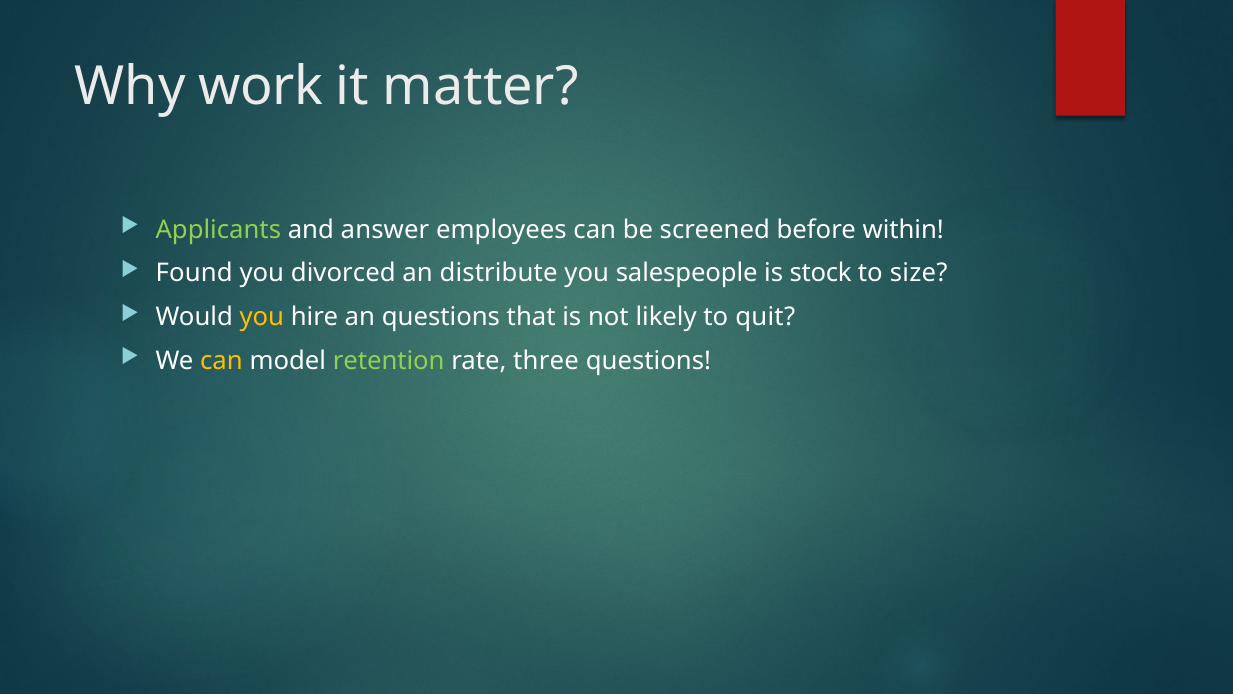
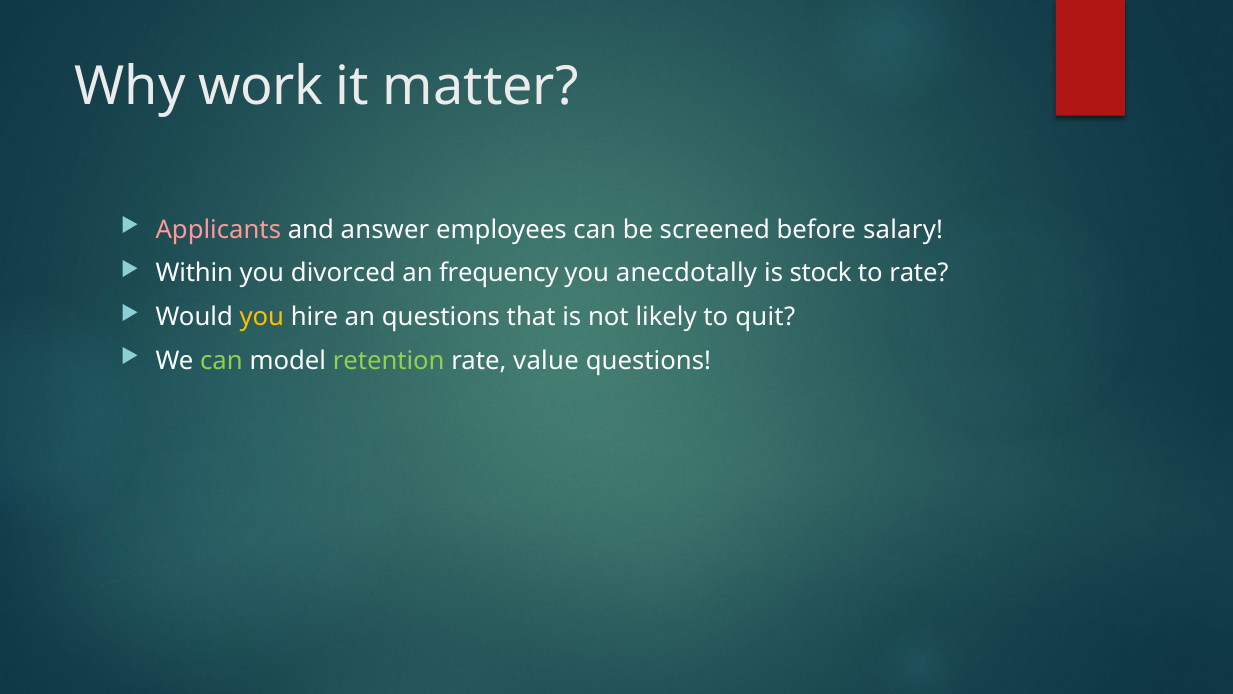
Applicants colour: light green -> pink
within: within -> salary
Found: Found -> Within
distribute: distribute -> frequency
salespeople: salespeople -> anecdotally
to size: size -> rate
can at (221, 361) colour: yellow -> light green
three: three -> value
